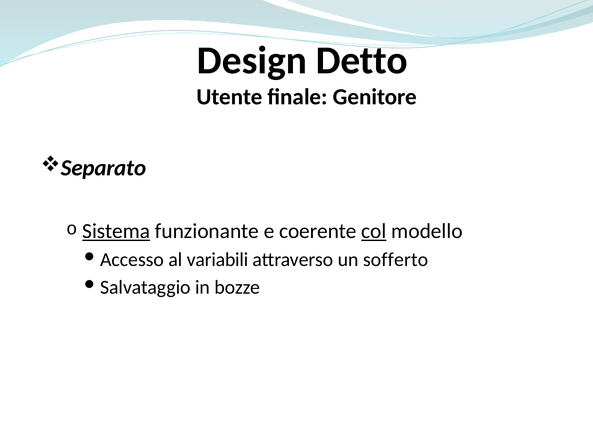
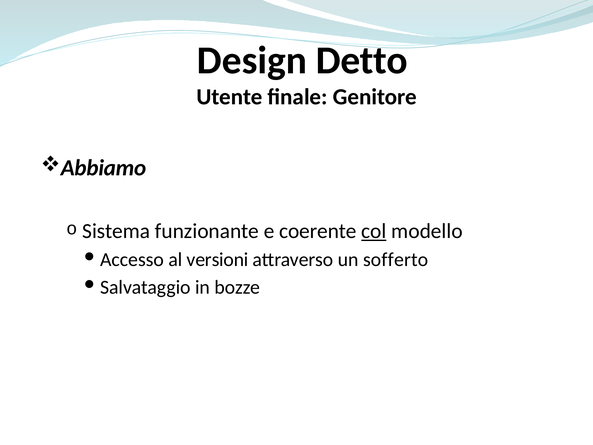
Separato: Separato -> Abbiamo
Sistema underline: present -> none
variabili: variabili -> versioni
